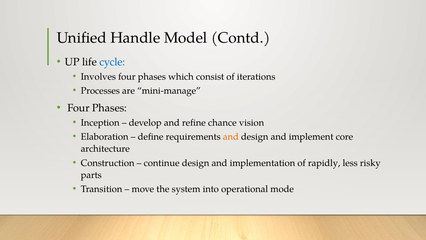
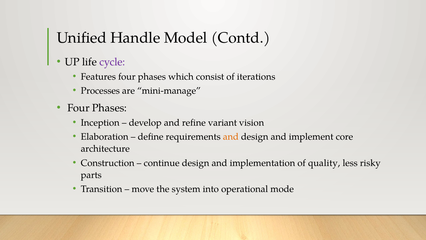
cycle colour: blue -> purple
Involves: Involves -> Features
chance: chance -> variant
rapidly: rapidly -> quality
